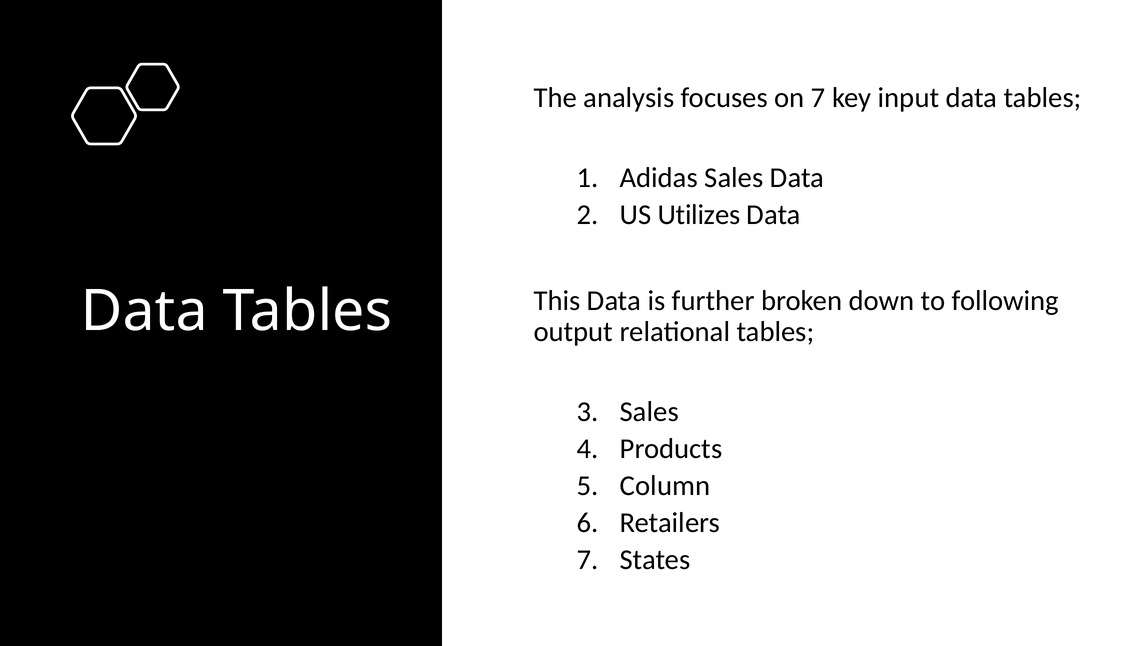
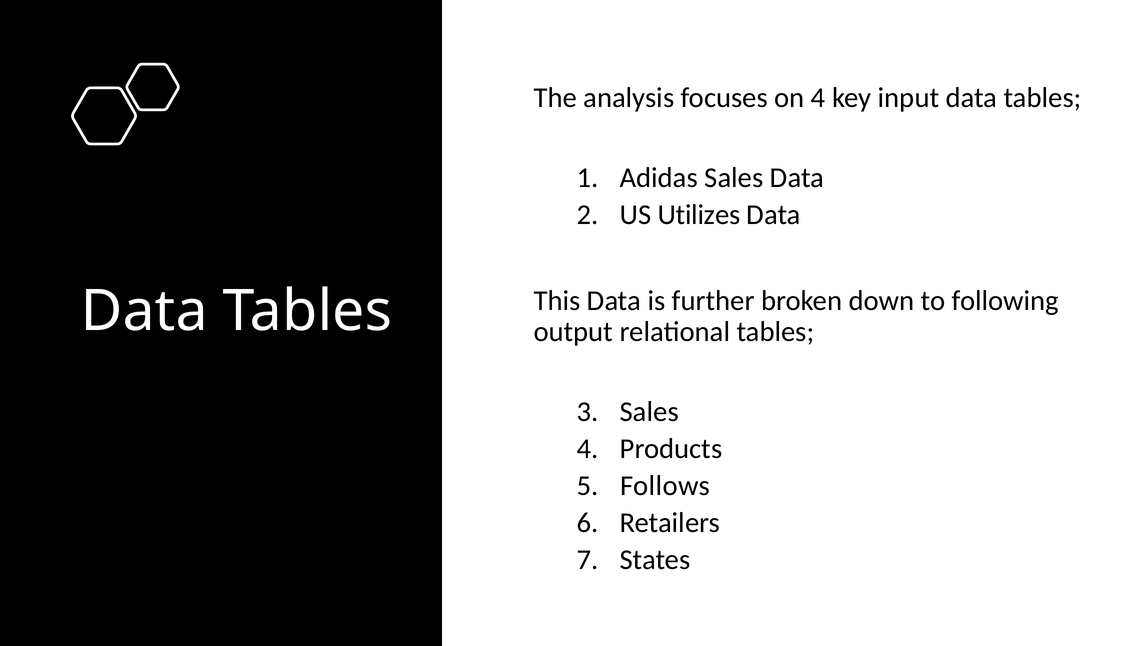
on 7: 7 -> 4
Column: Column -> Follows
